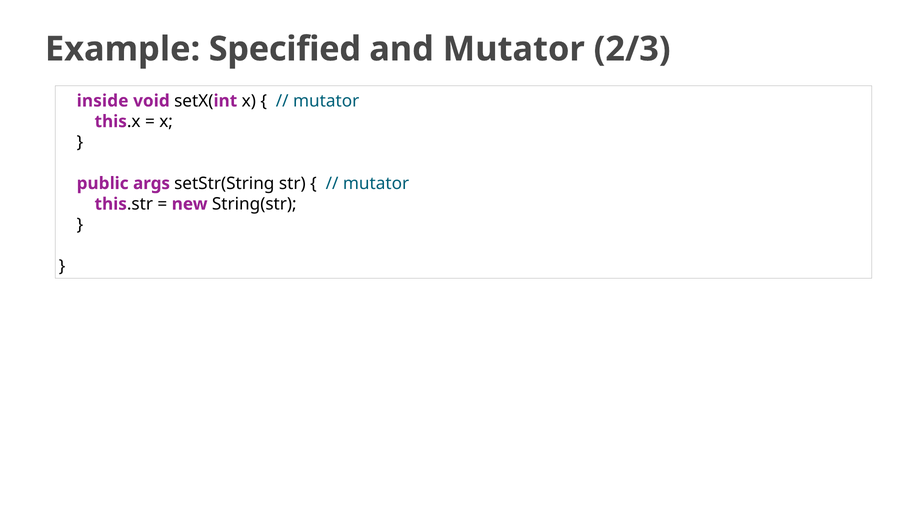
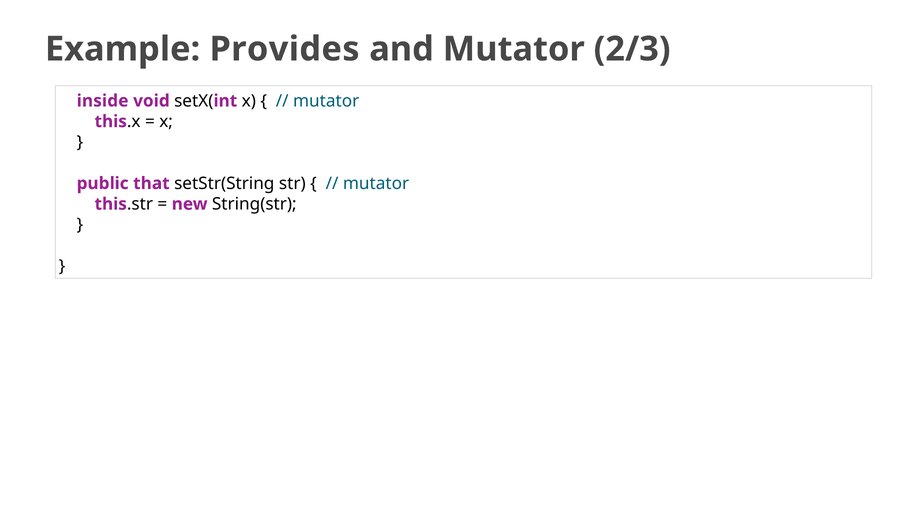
Specified: Specified -> Provides
args: args -> that
